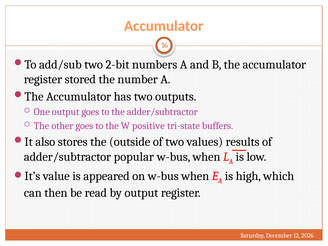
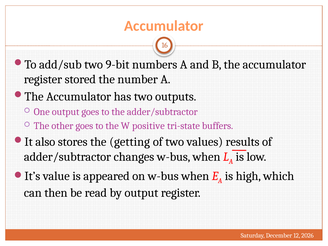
2-bit: 2-bit -> 9-bit
outside: outside -> getting
popular: popular -> changes
